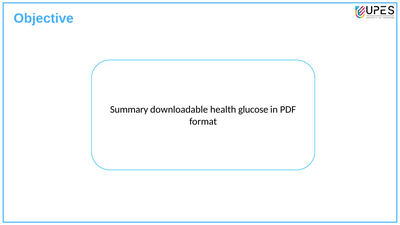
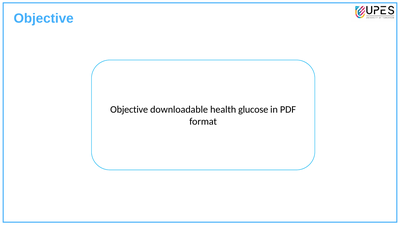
Summary at (129, 110): Summary -> Objective
